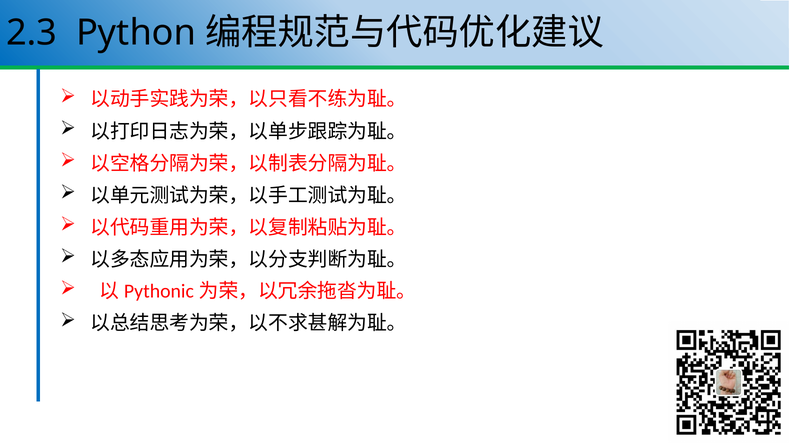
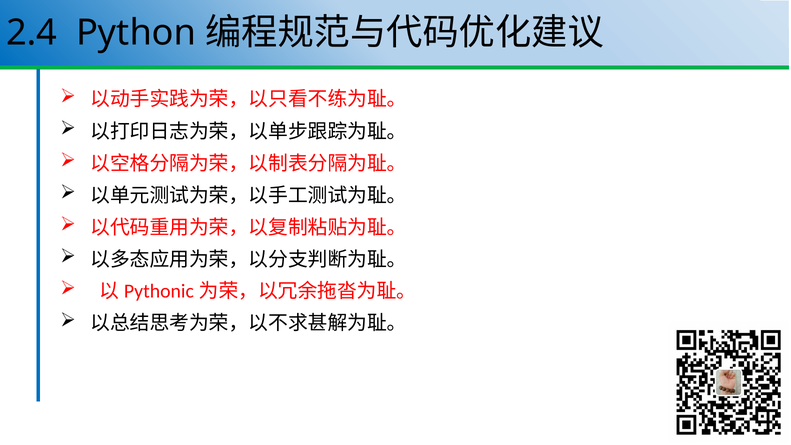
2.3: 2.3 -> 2.4
